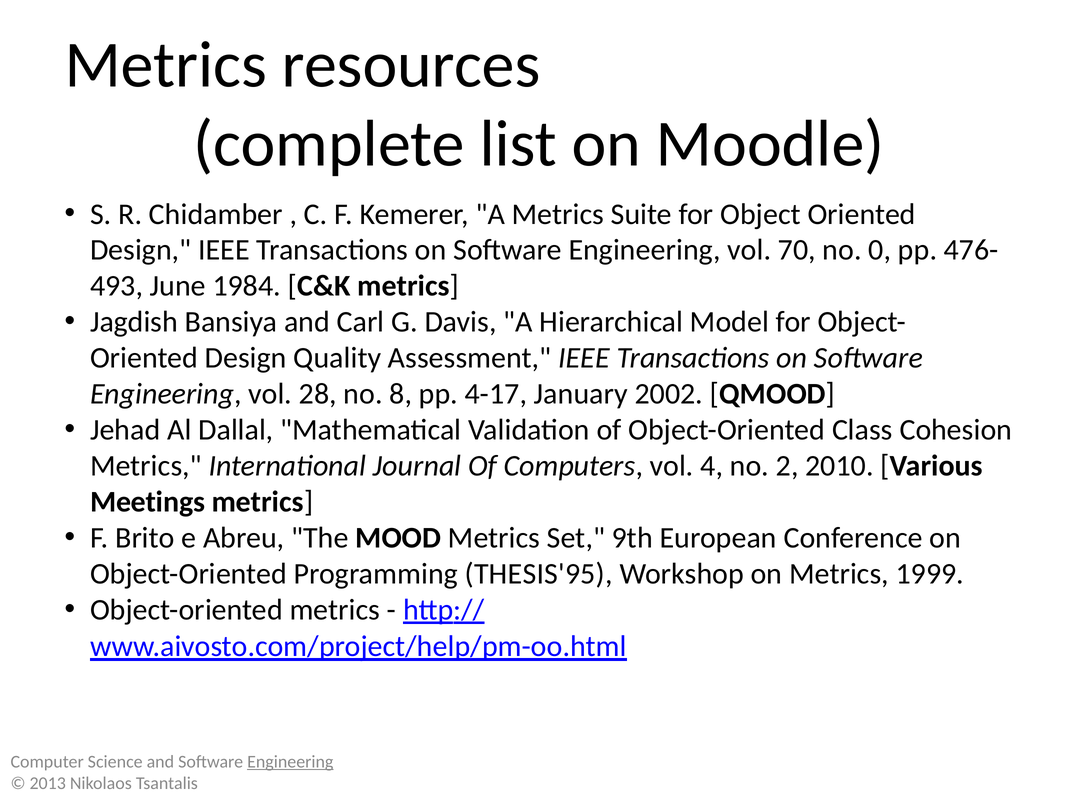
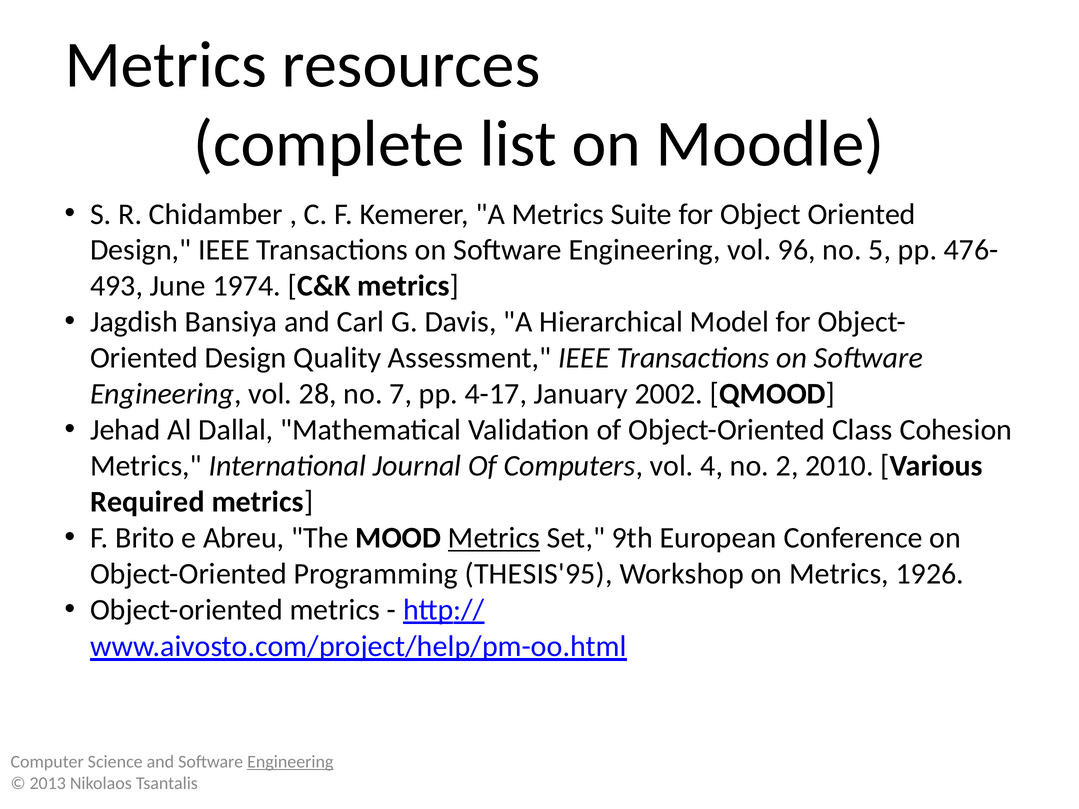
70: 70 -> 96
0: 0 -> 5
1984: 1984 -> 1974
8: 8 -> 7
Meetings: Meetings -> Required
Metrics at (494, 538) underline: none -> present
1999: 1999 -> 1926
